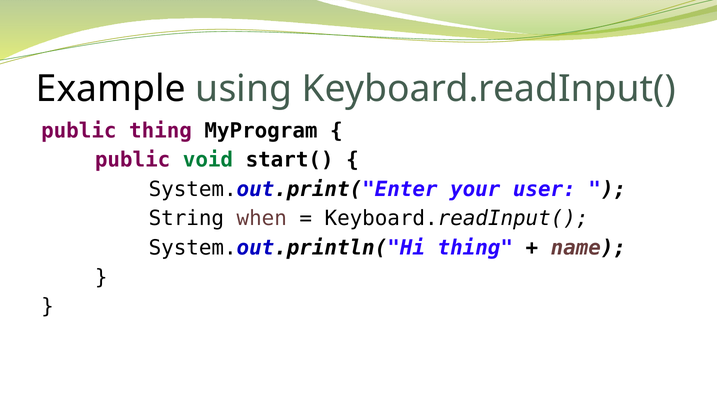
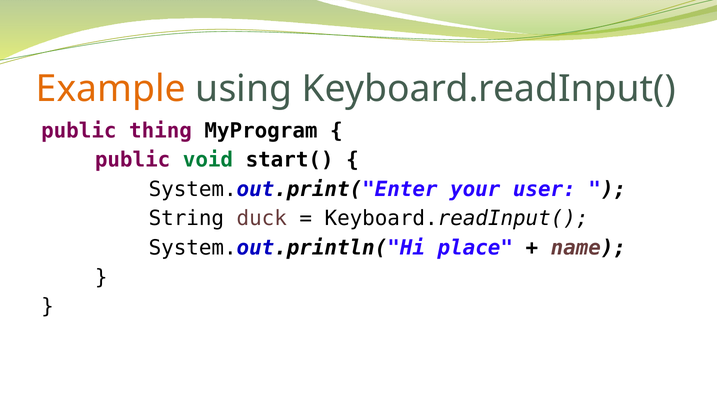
Example colour: black -> orange
when: when -> duck
System.out.println("Hi thing: thing -> place
